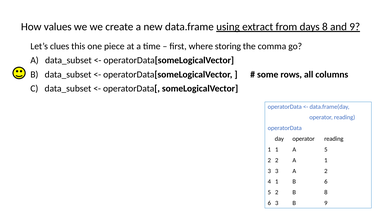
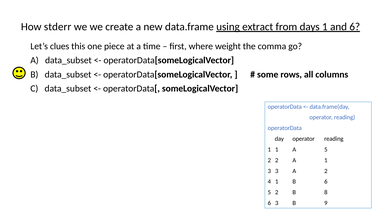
values: values -> stderr
days 8: 8 -> 1
and 9: 9 -> 6
storing: storing -> weight
